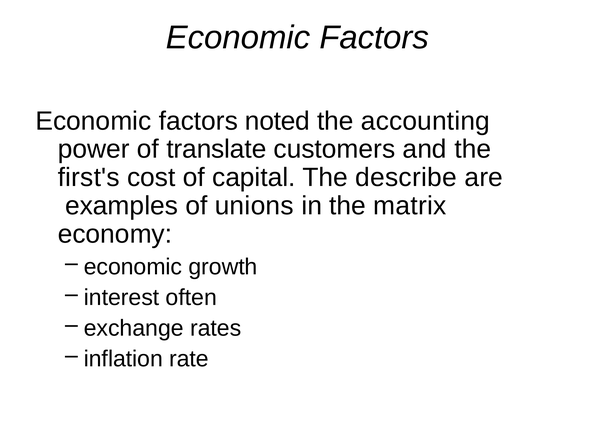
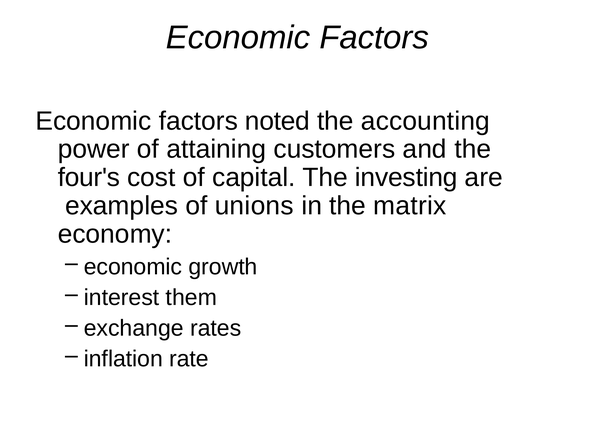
translate: translate -> attaining
first's: first's -> four's
describe: describe -> investing
often: often -> them
